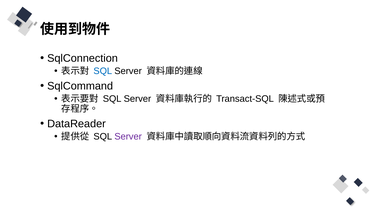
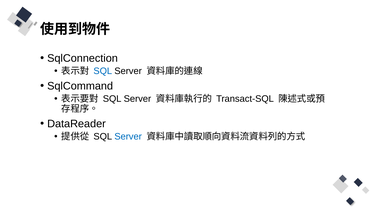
Server at (128, 136) colour: purple -> blue
